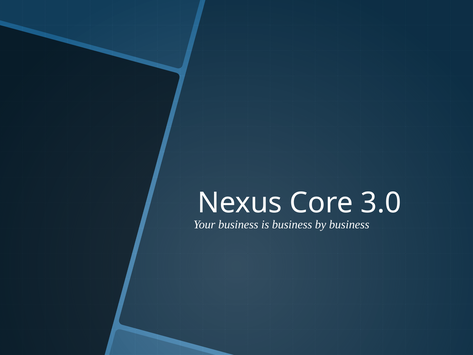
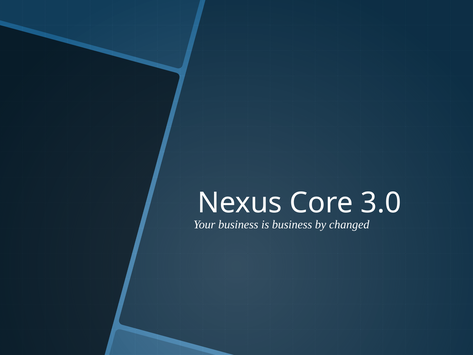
business at (349, 224): business -> changed
